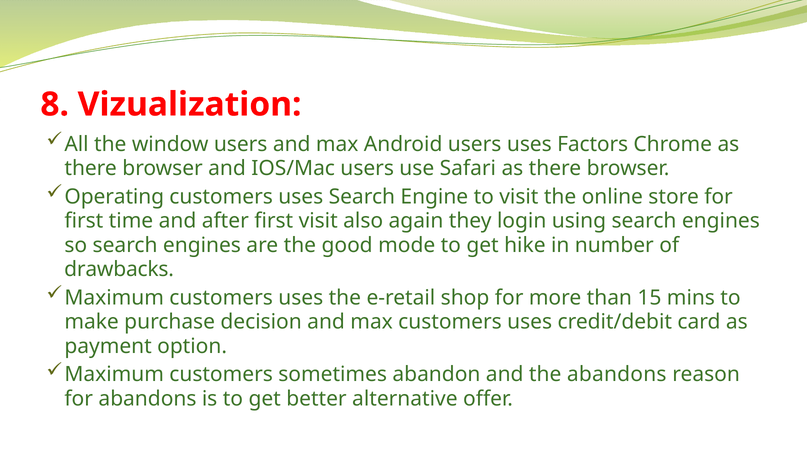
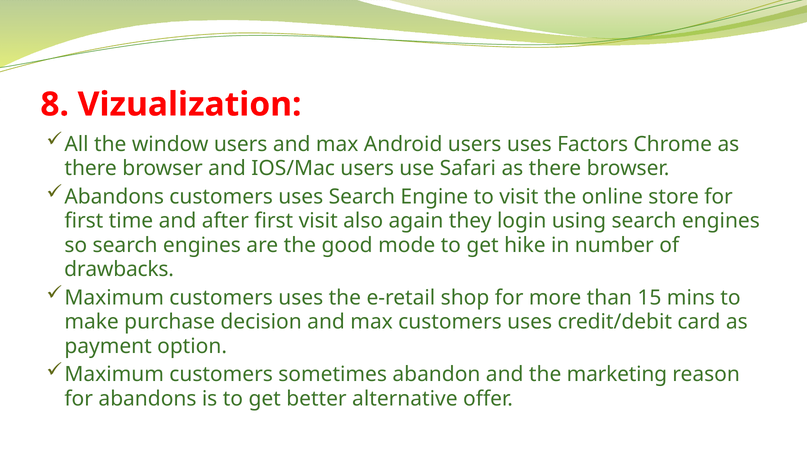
Operating at (114, 197): Operating -> Abandons
the abandons: abandons -> marketing
